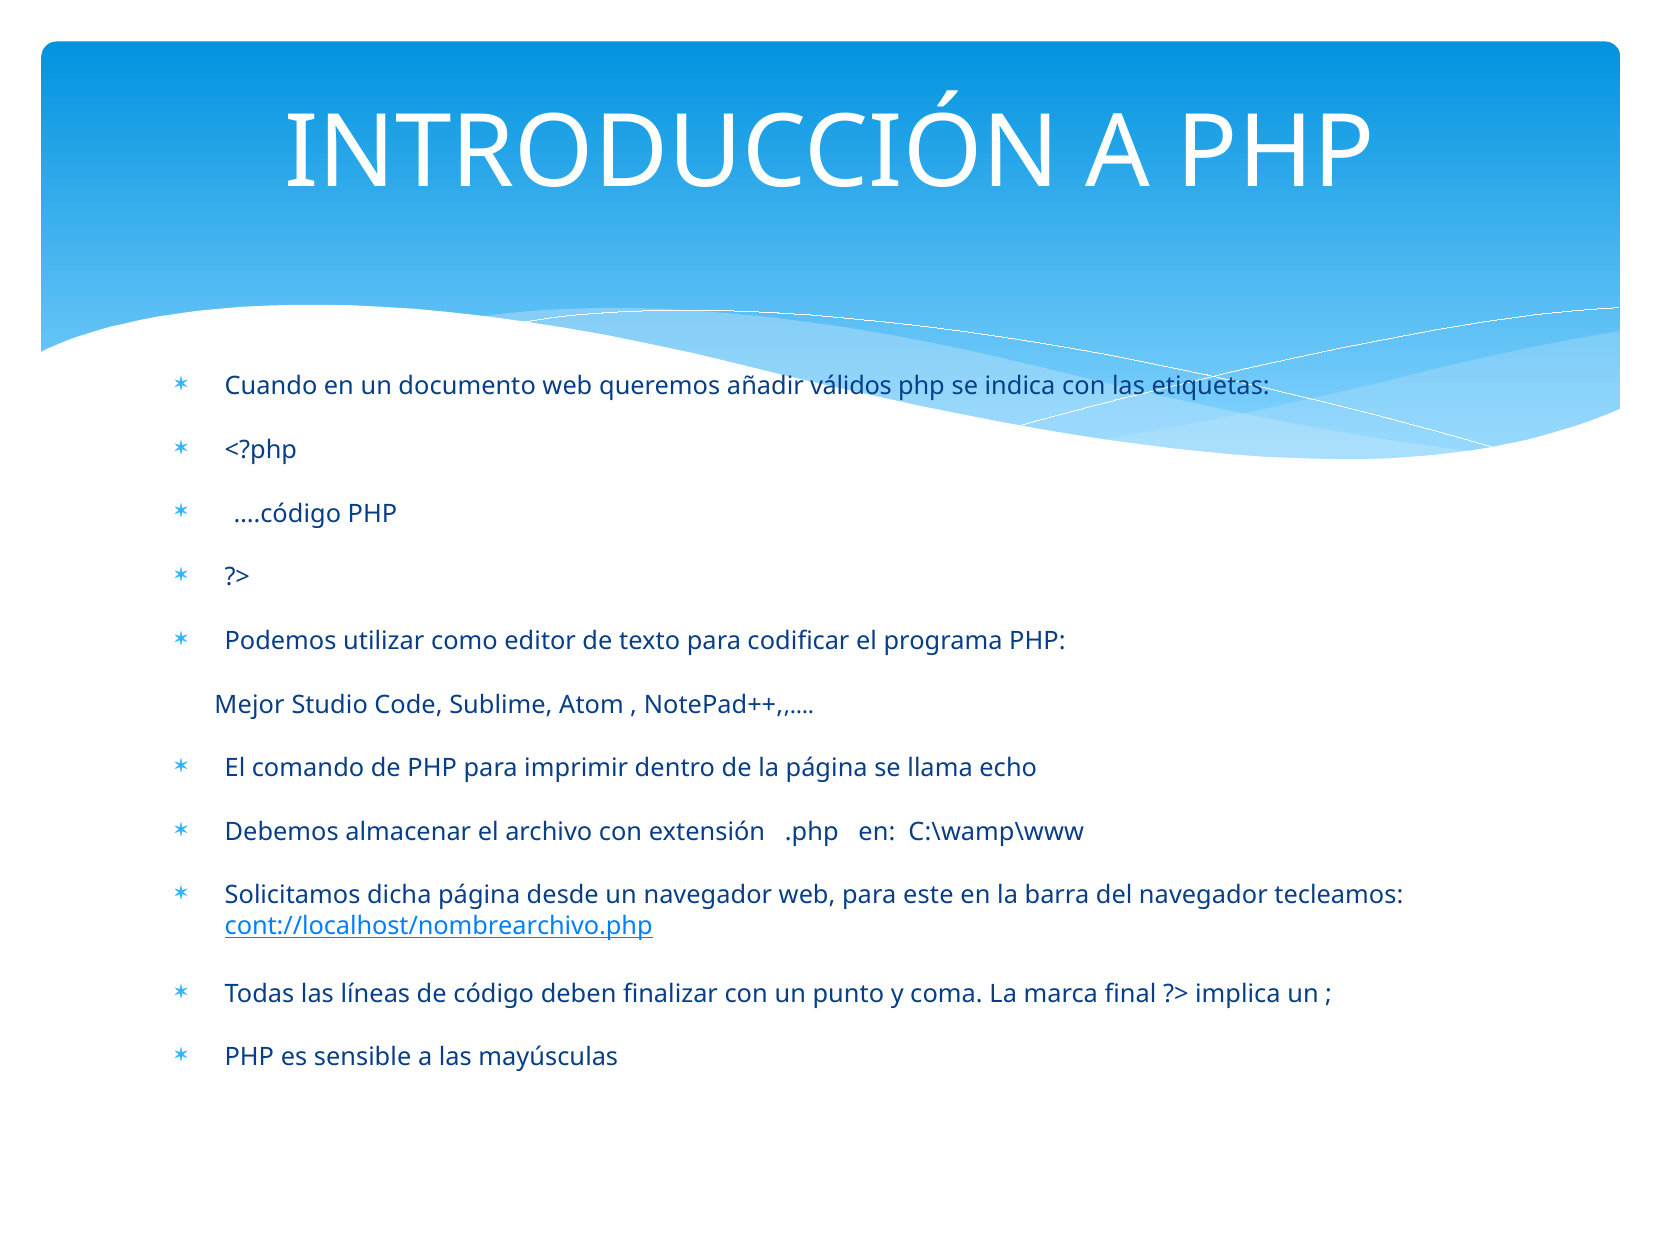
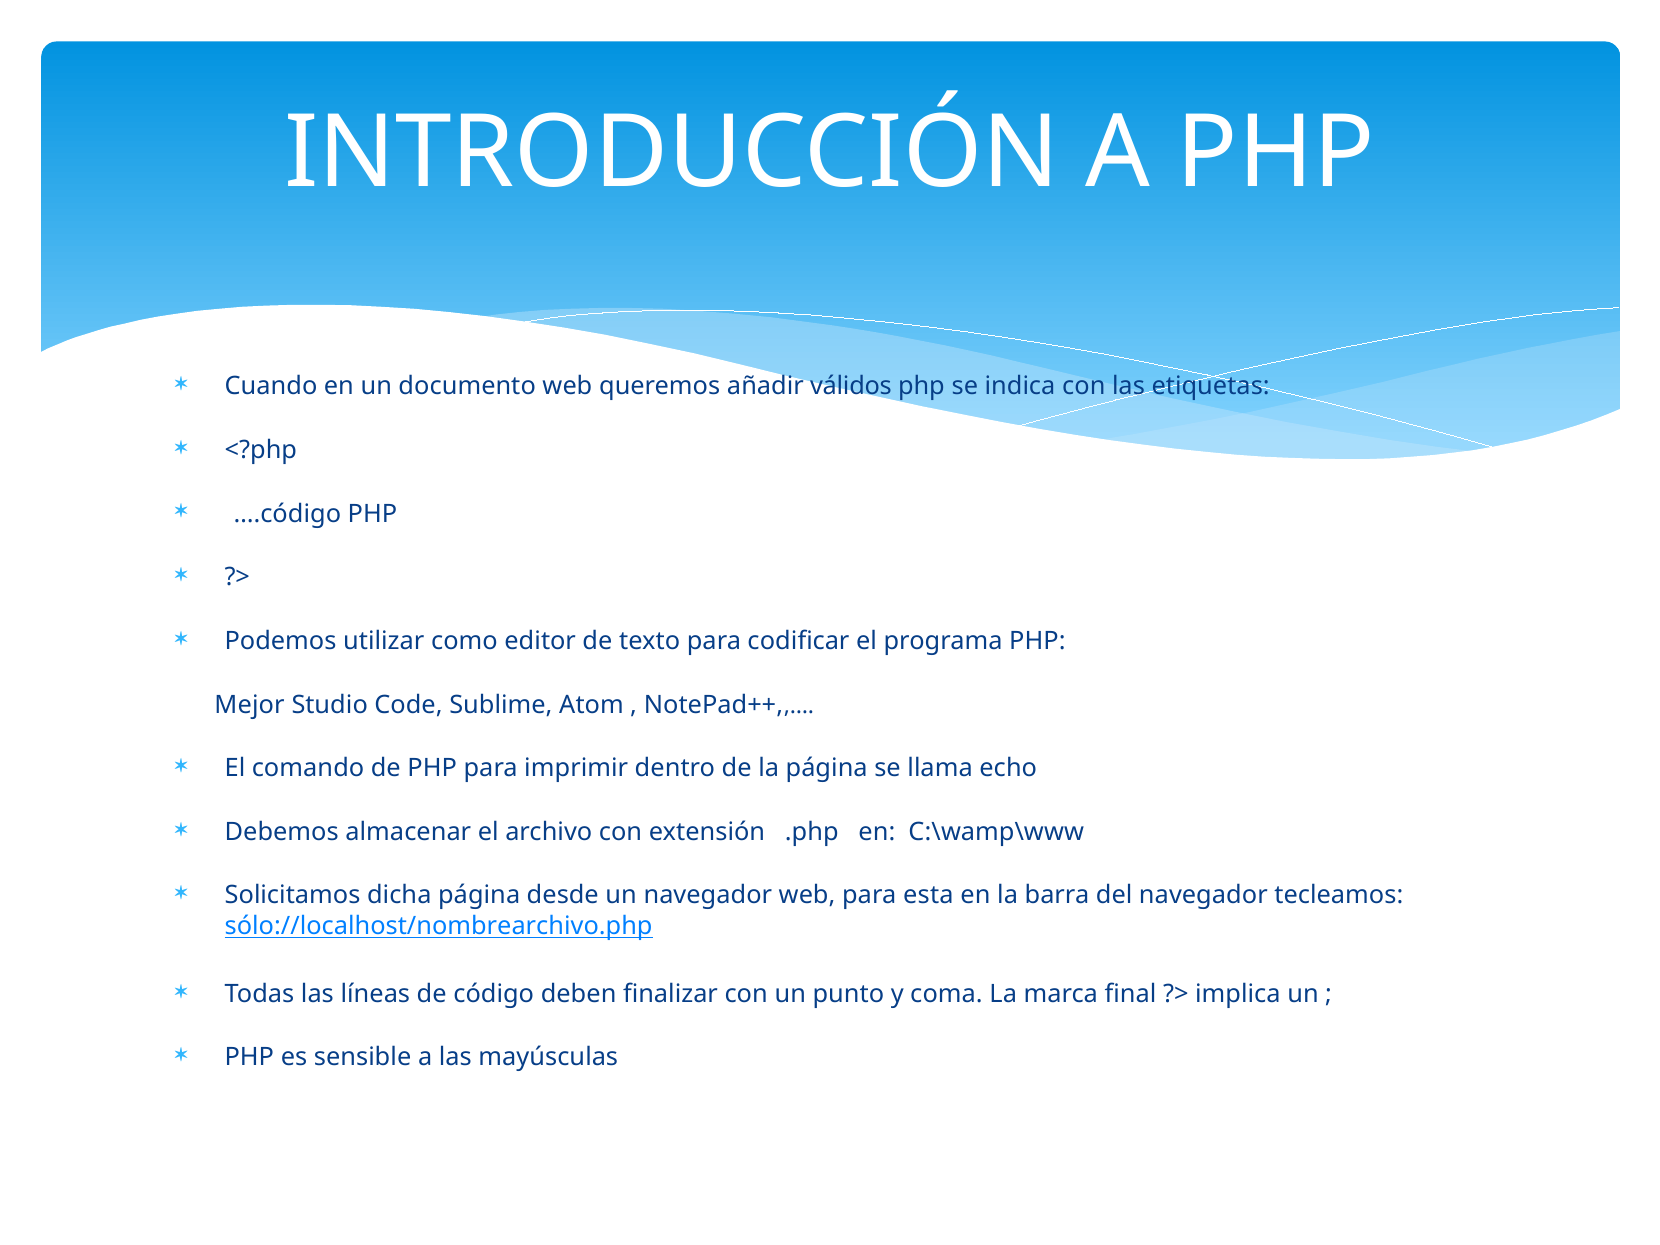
este: este -> esta
cont://localhost/nombrearchivo.php: cont://localhost/nombrearchivo.php -> sólo://localhost/nombrearchivo.php
